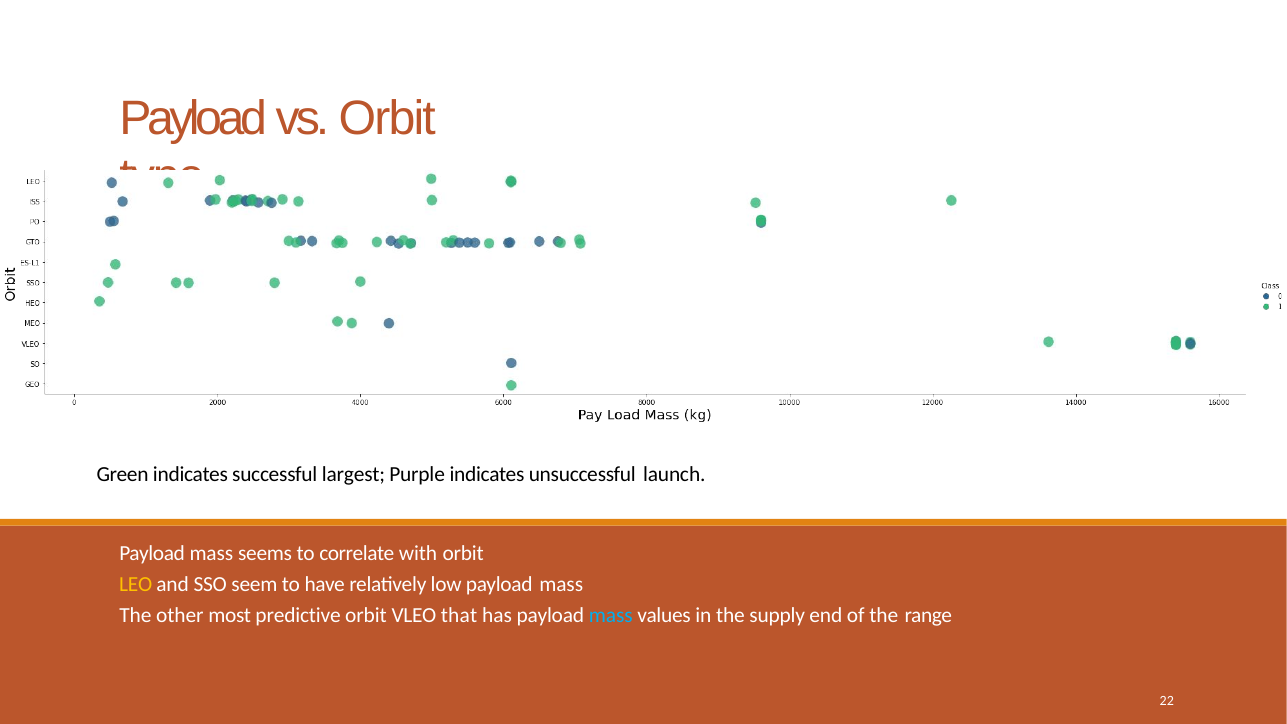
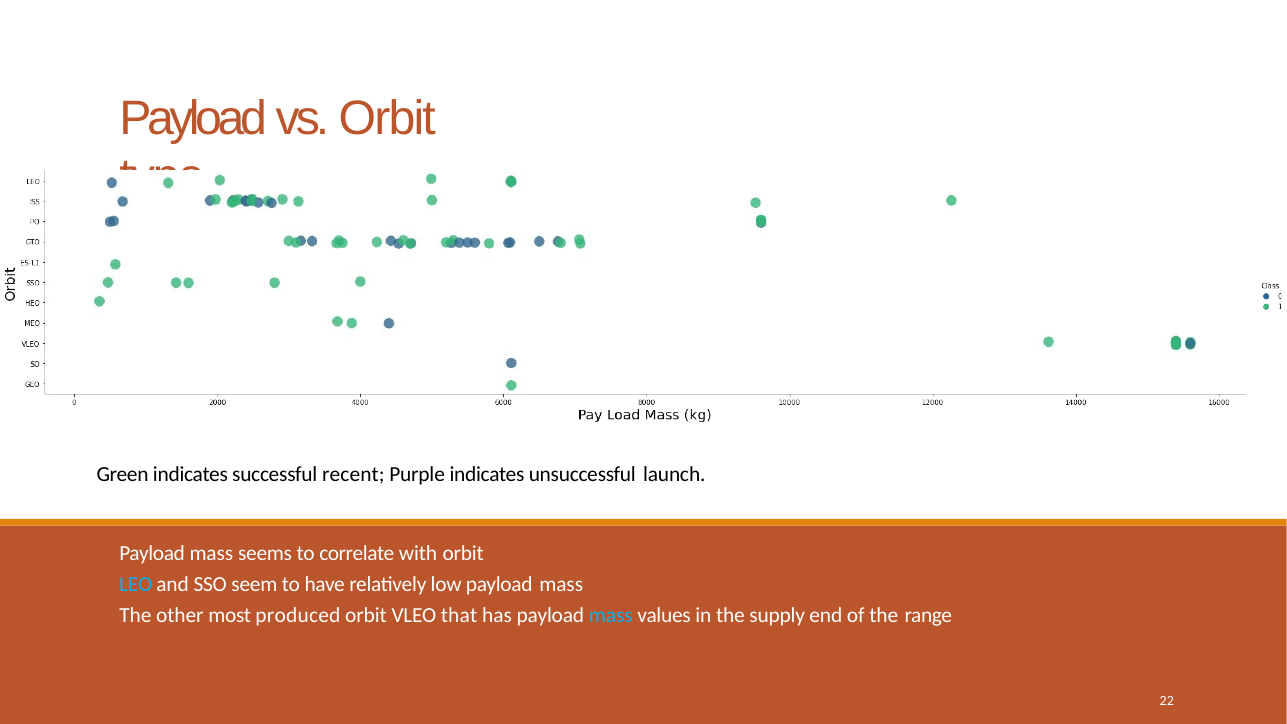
largest: largest -> recent
LEO colour: yellow -> light blue
predictive: predictive -> produced
